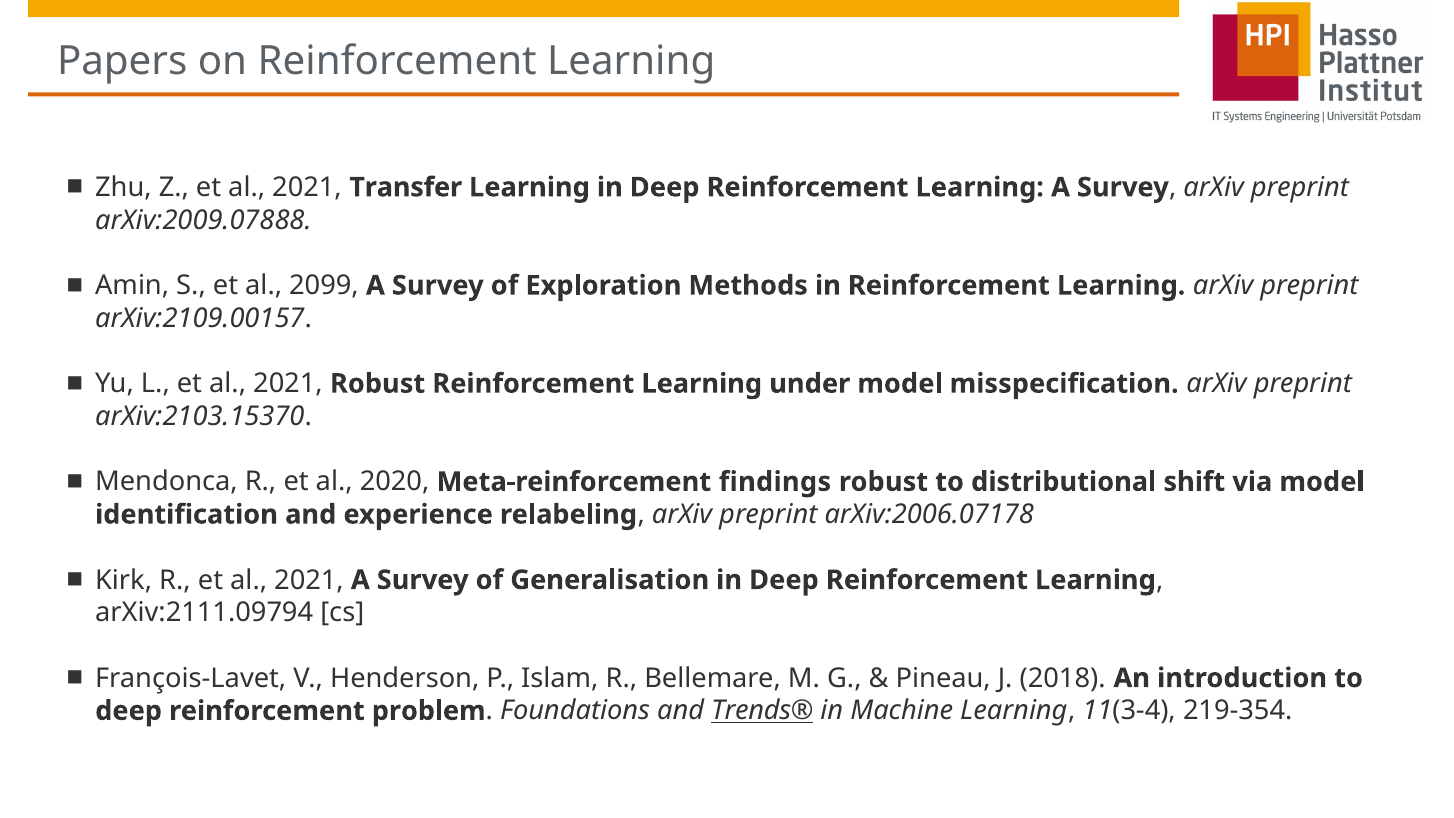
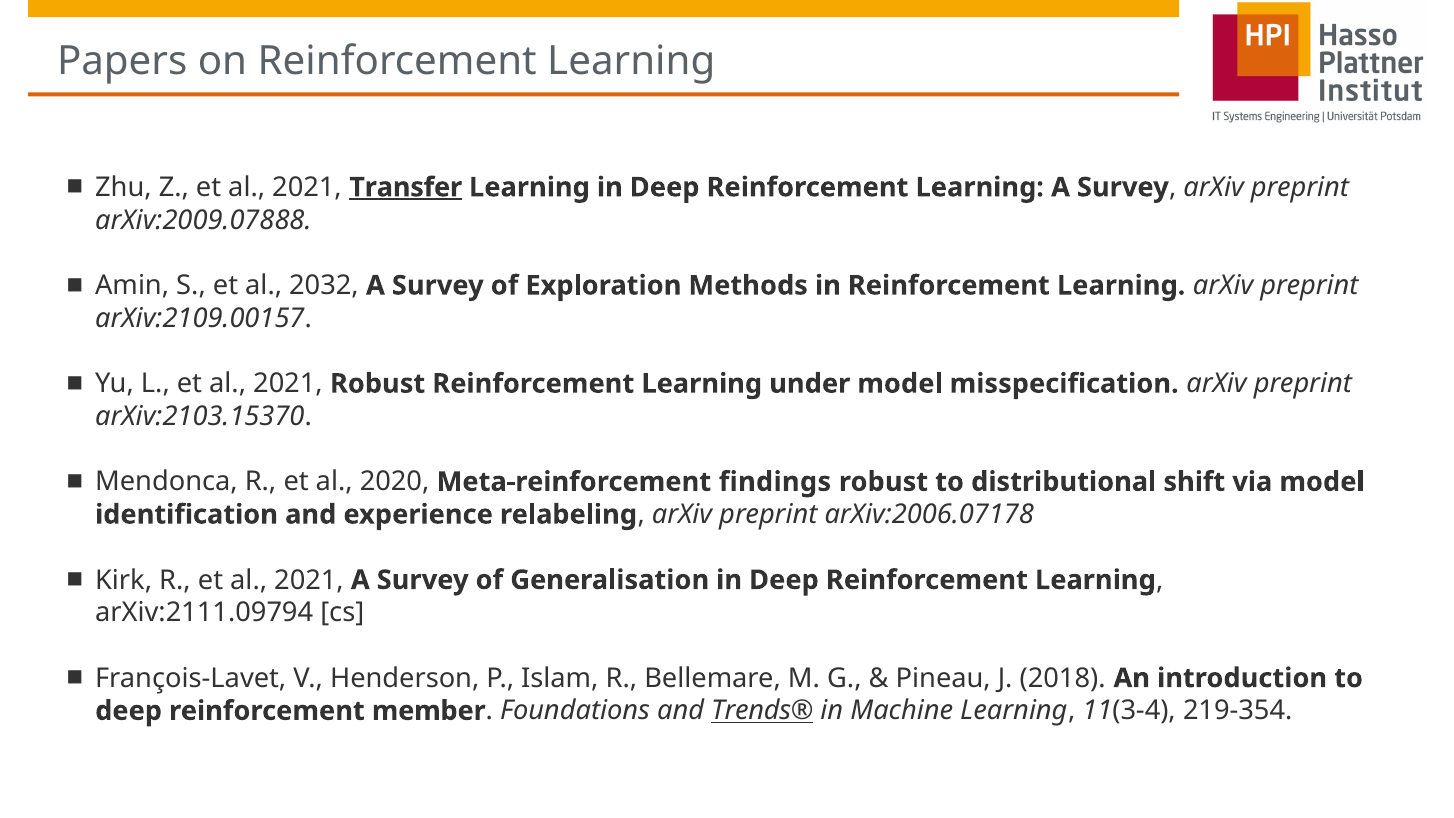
Transfer underline: none -> present
2099: 2099 -> 2032
problem: problem -> member
